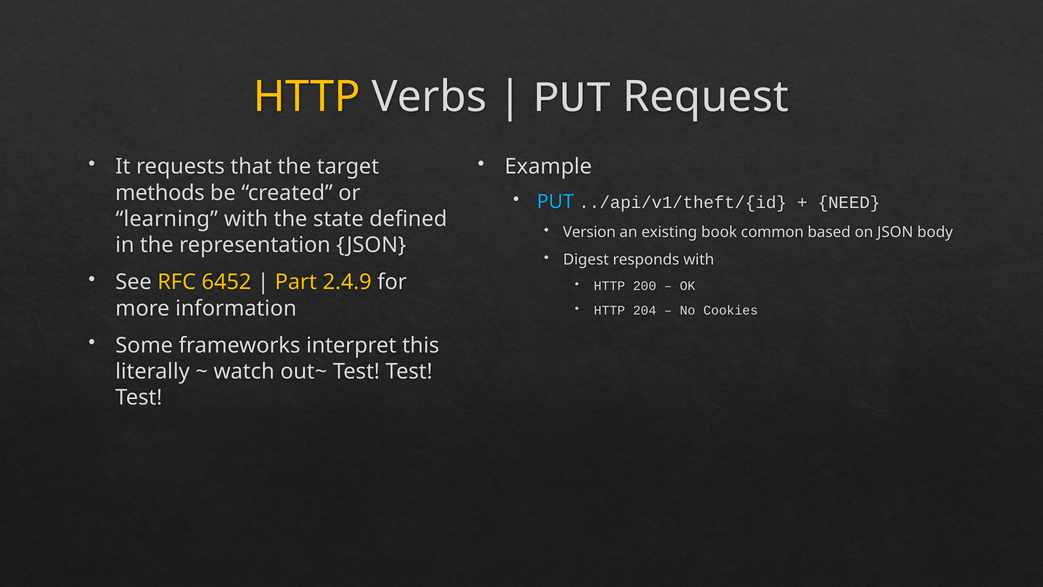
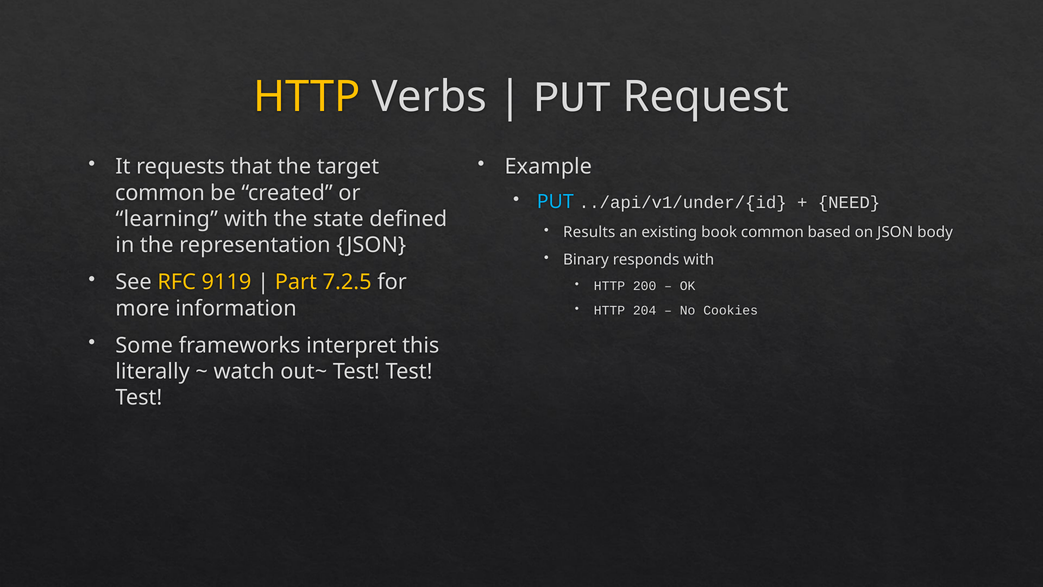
methods at (160, 193): methods -> common
../api/v1/theft/{id: ../api/v1/theft/{id -> ../api/v1/under/{id
Version: Version -> Results
Digest: Digest -> Binary
6452: 6452 -> 9119
2.4.9: 2.4.9 -> 7.2.5
